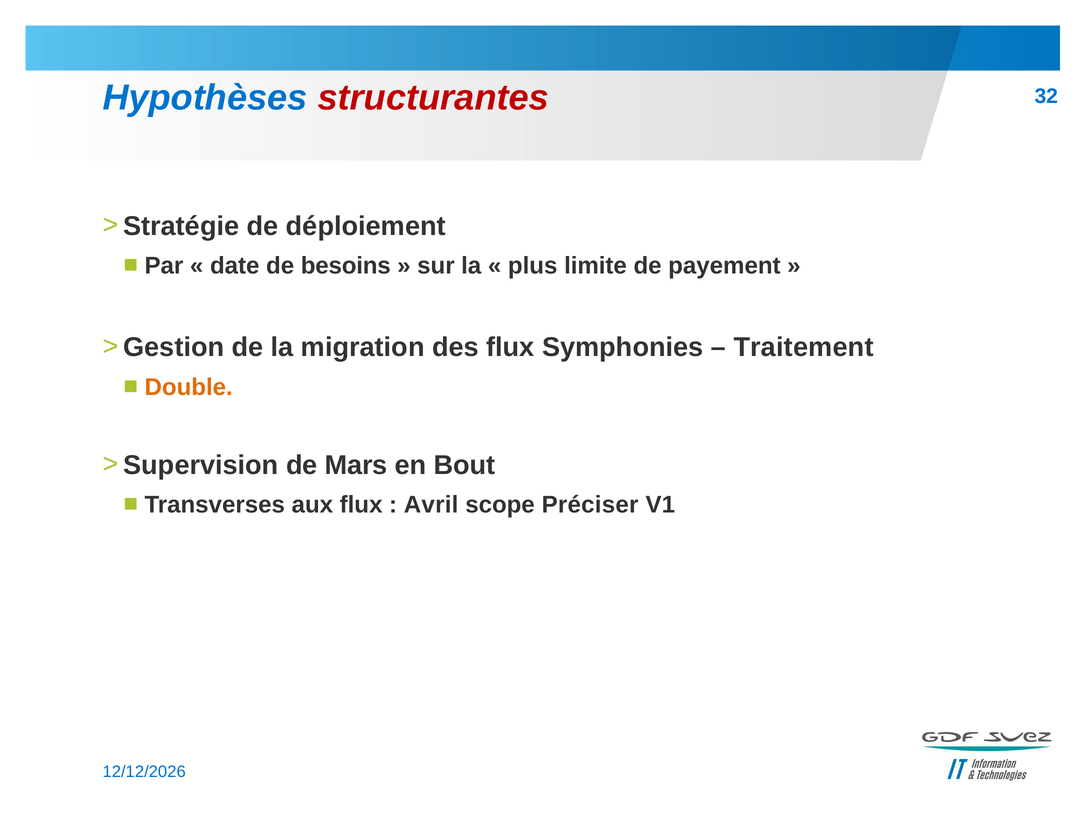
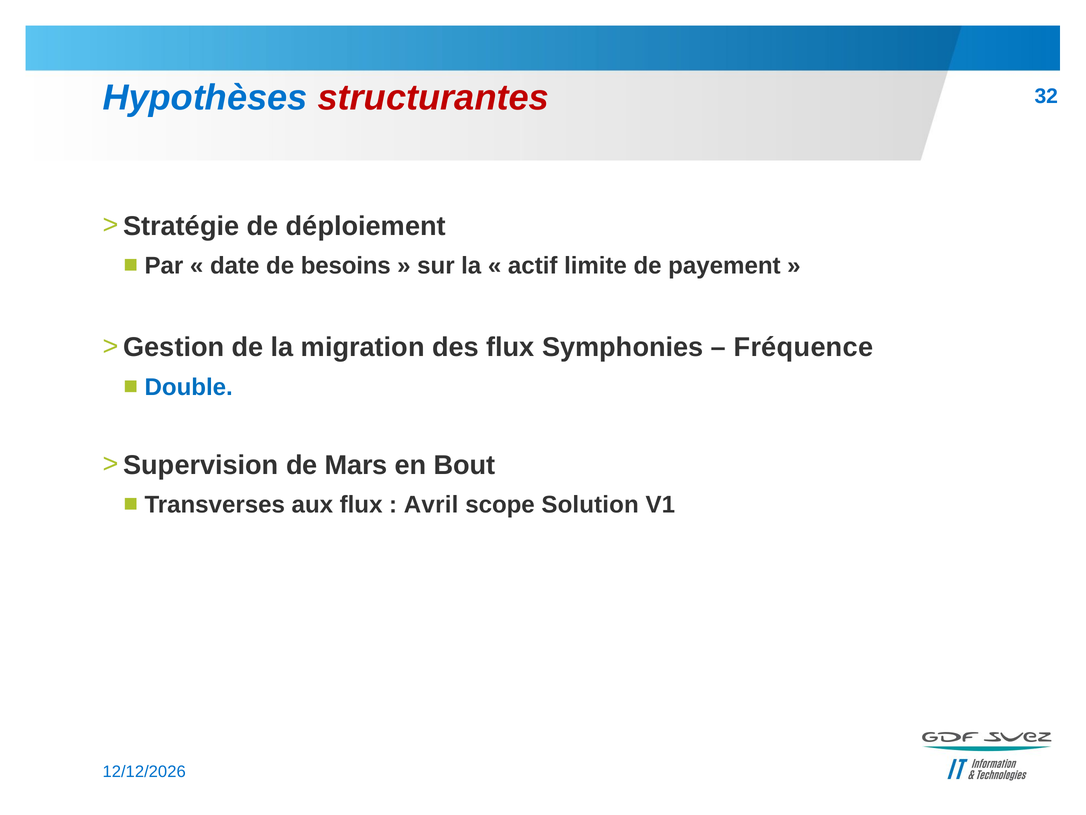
plus: plus -> actif
Traitement: Traitement -> Fréquence
Double colour: orange -> blue
Préciser: Préciser -> Solution
